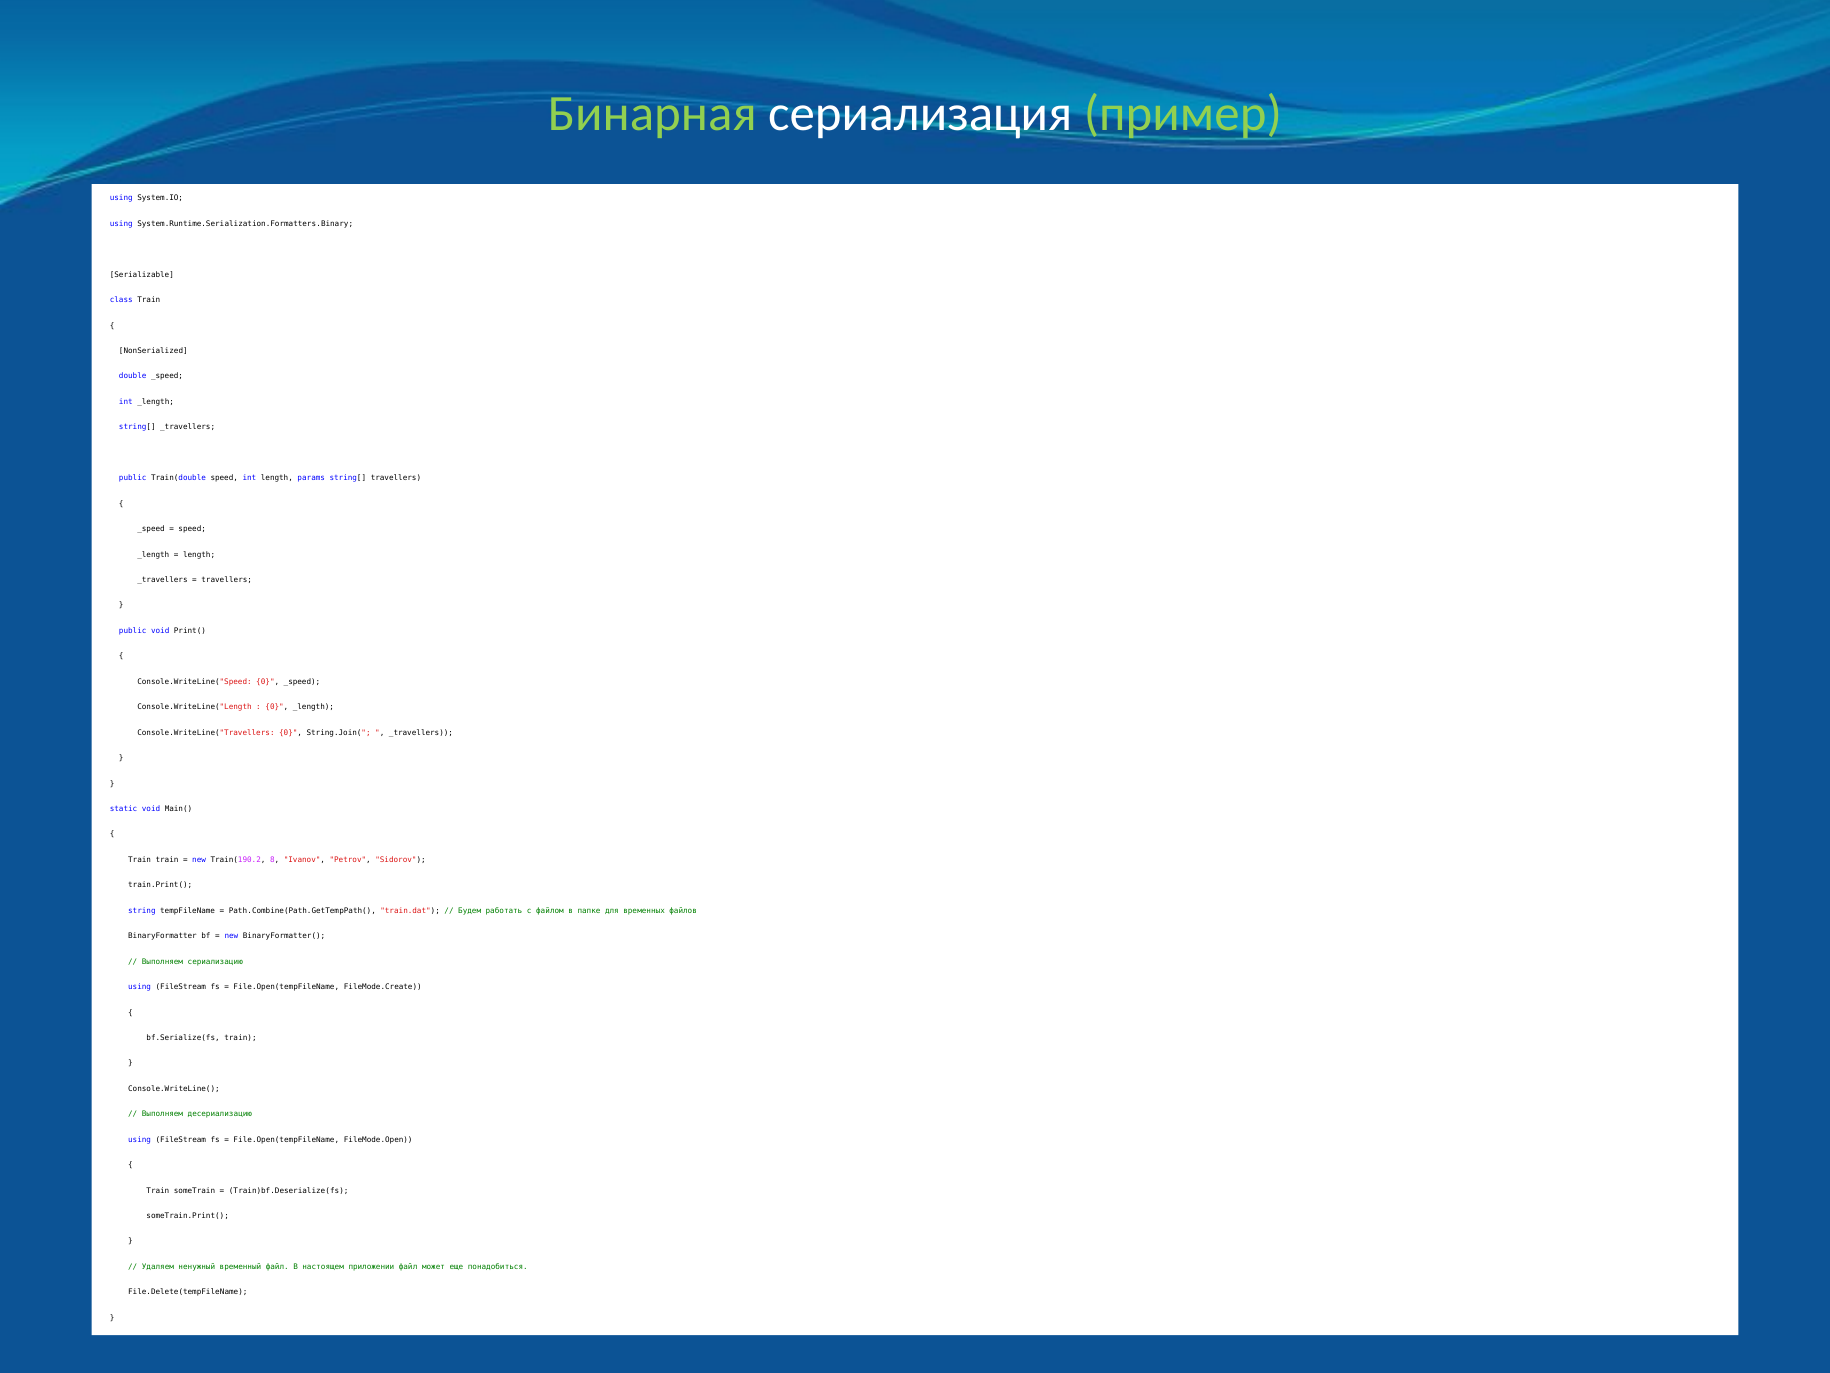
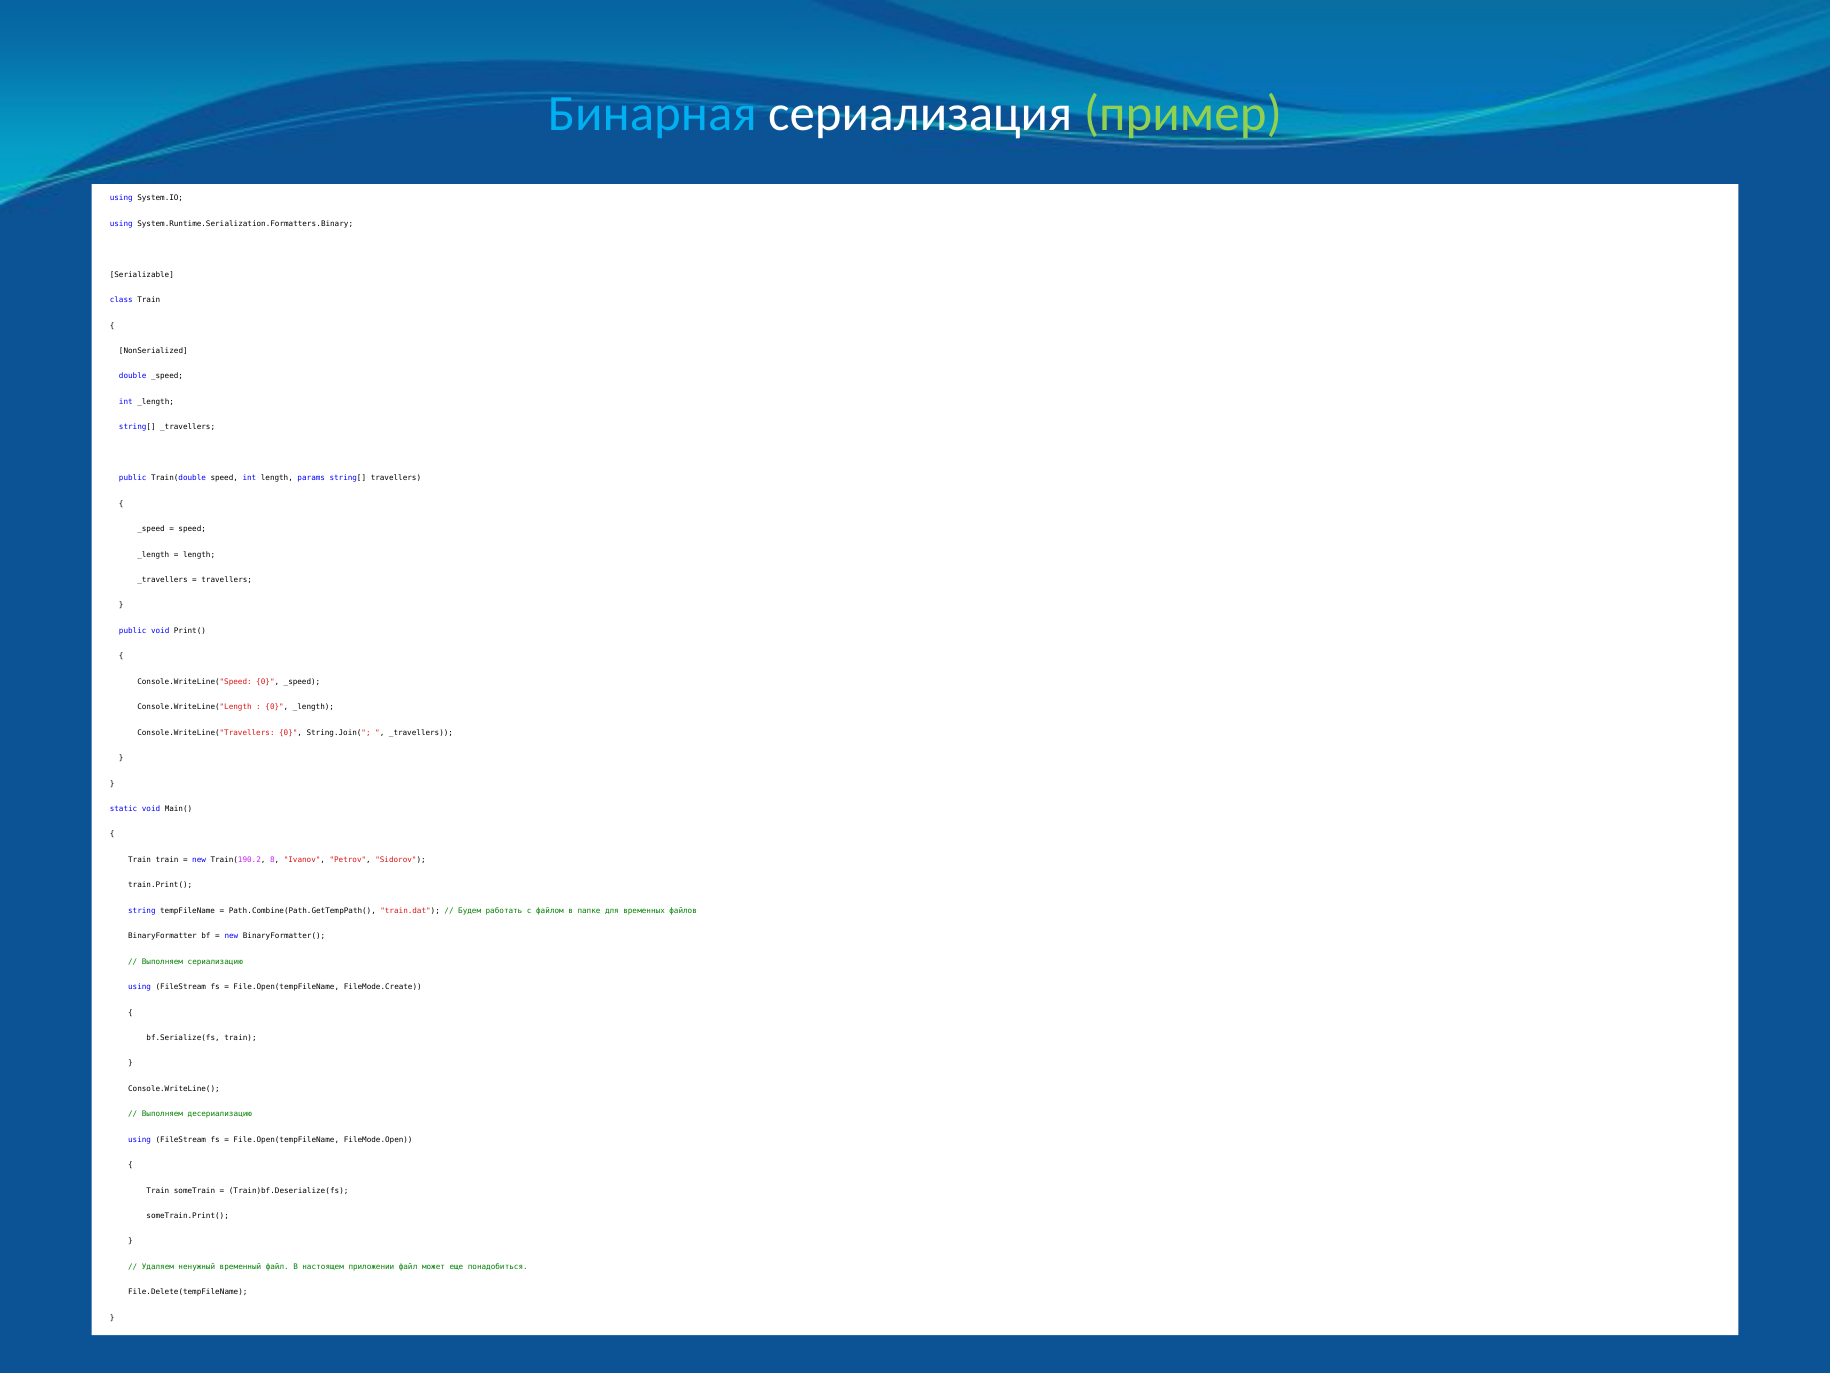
Бинарная colour: light green -> light blue
